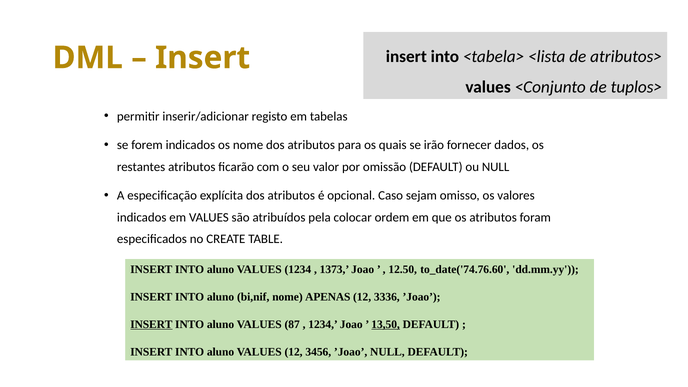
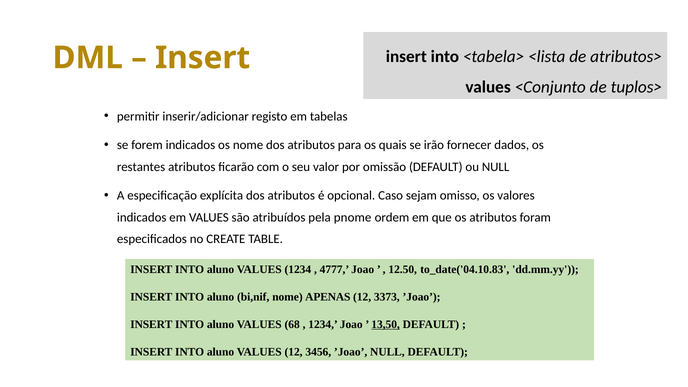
colocar: colocar -> pnome
1373: 1373 -> 4777
to_date('74.76.60: to_date('74.76.60 -> to_date('04.10.83
3336: 3336 -> 3373
INSERT at (151, 324) underline: present -> none
87: 87 -> 68
